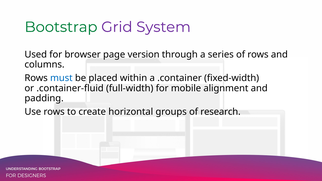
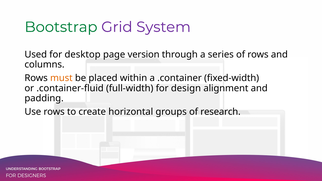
browser: browser -> desktop
must colour: blue -> orange
mobile: mobile -> design
